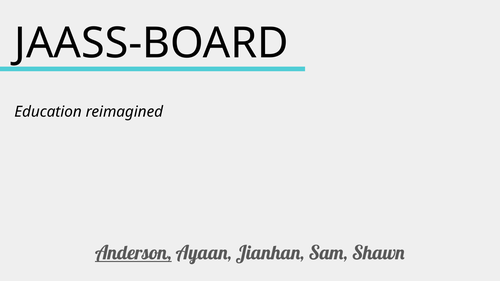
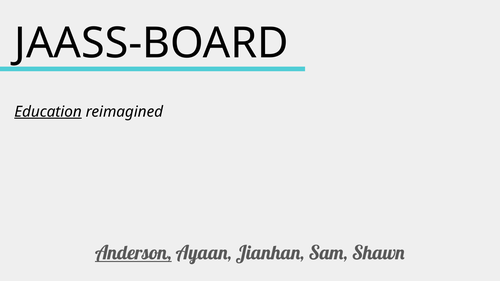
Education underline: none -> present
